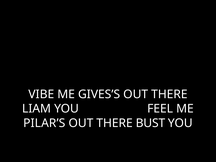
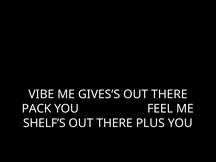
LIAM: LIAM -> PACK
PILAR’S: PILAR’S -> SHELF’S
BUST: BUST -> PLUS
